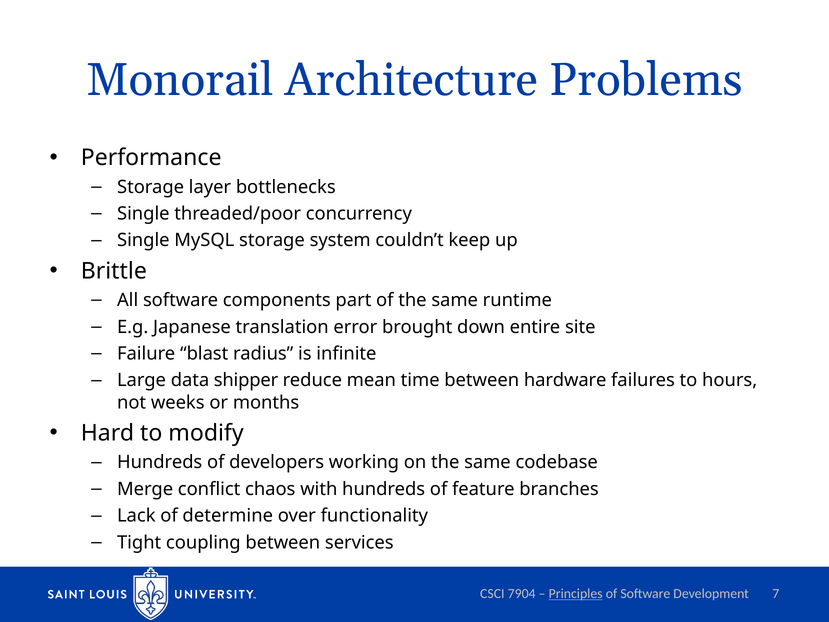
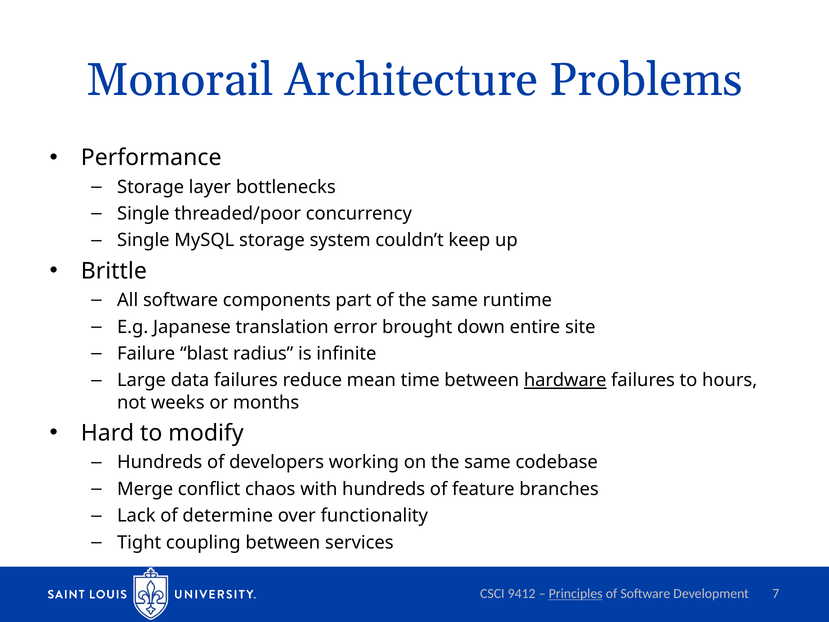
data shipper: shipper -> failures
hardware underline: none -> present
7904: 7904 -> 9412
